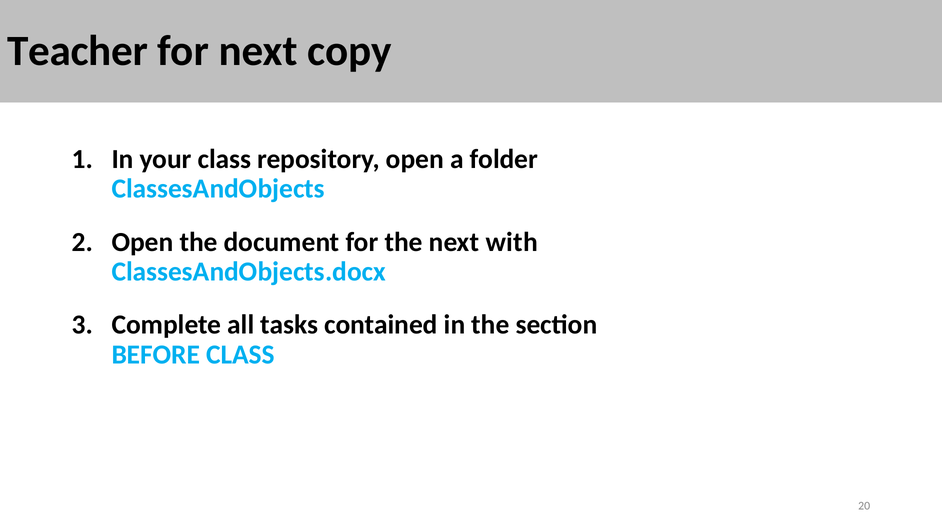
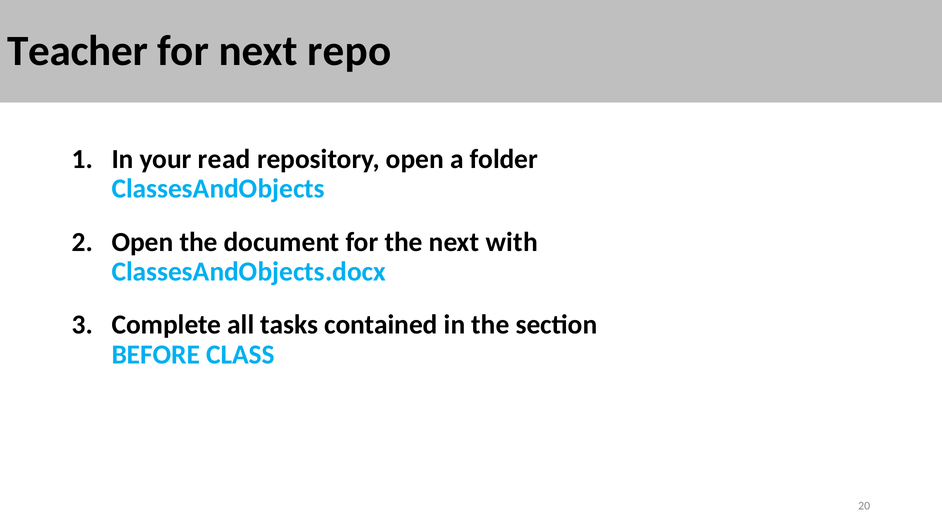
copy: copy -> repo
your class: class -> read
